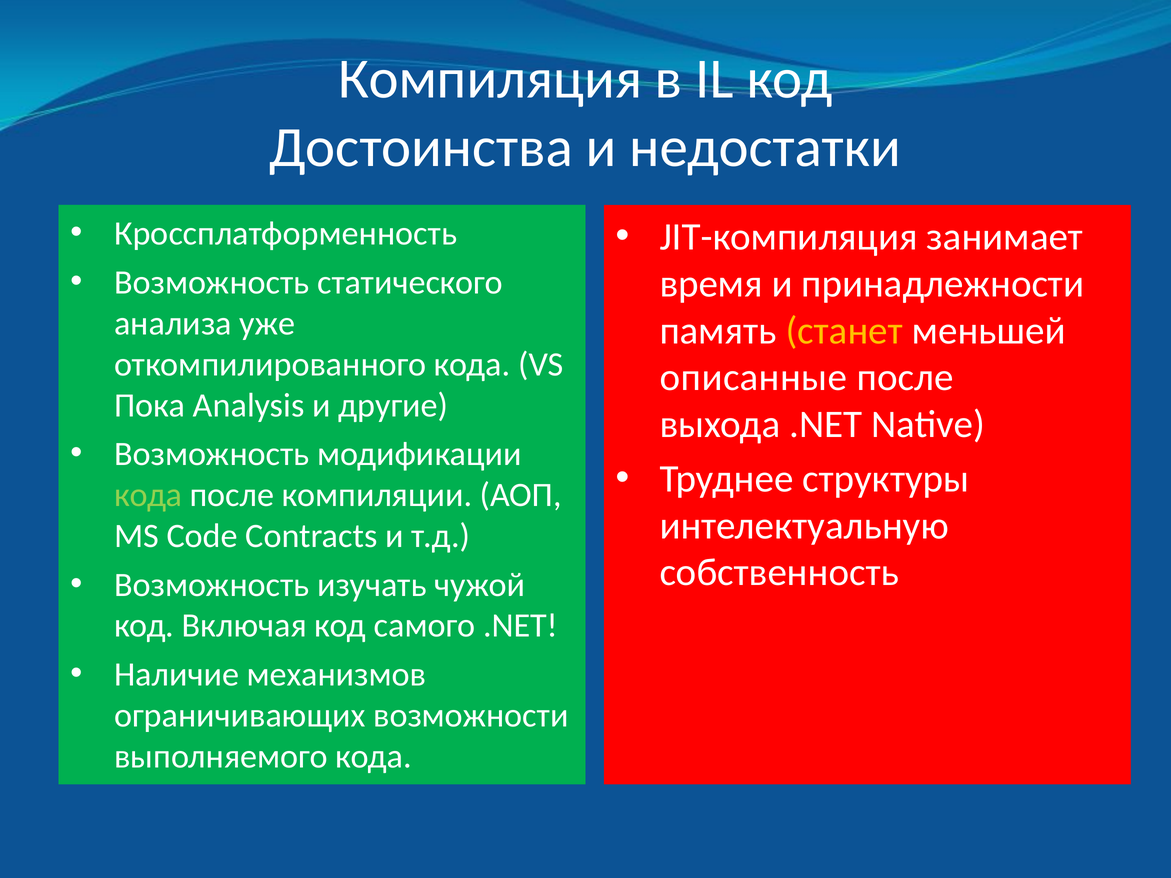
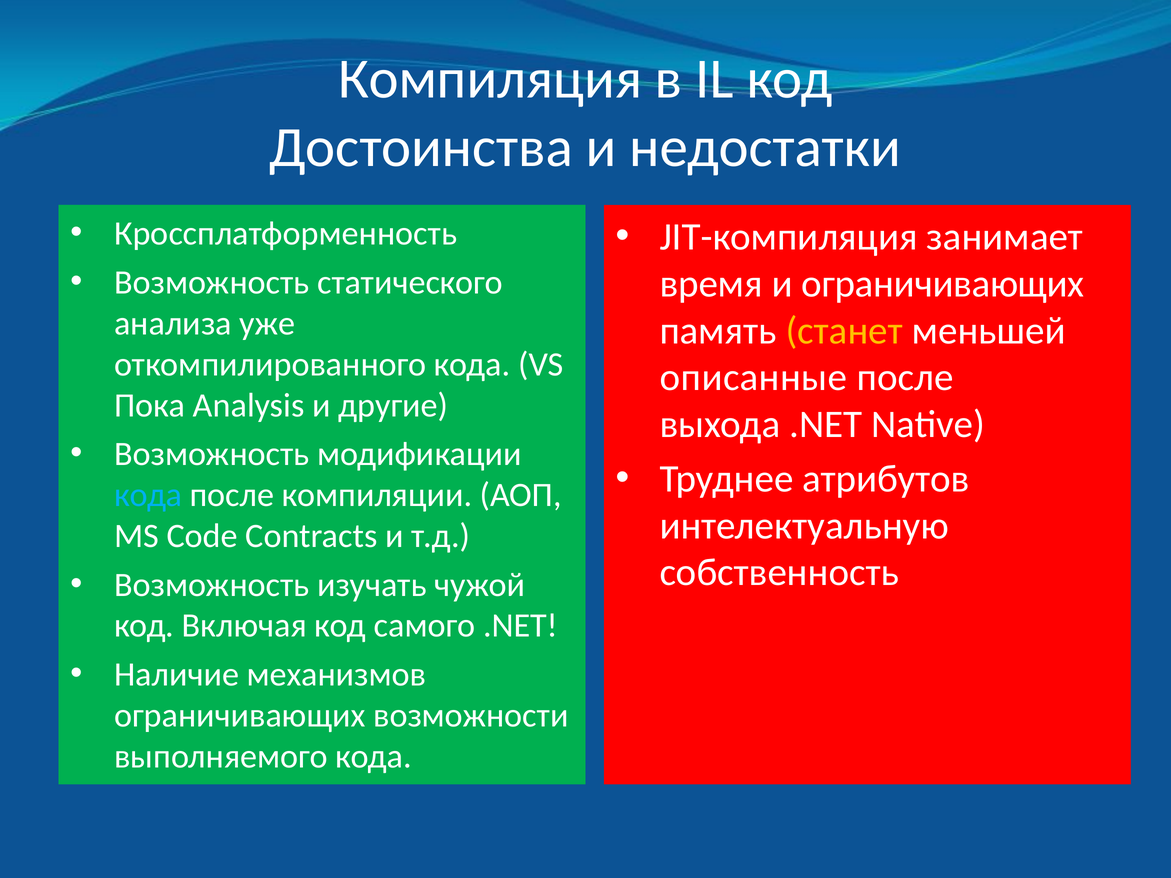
и принадлежности: принадлежности -> ограничивающих
структуры: структуры -> атрибутов
кода at (148, 495) colour: light green -> light blue
